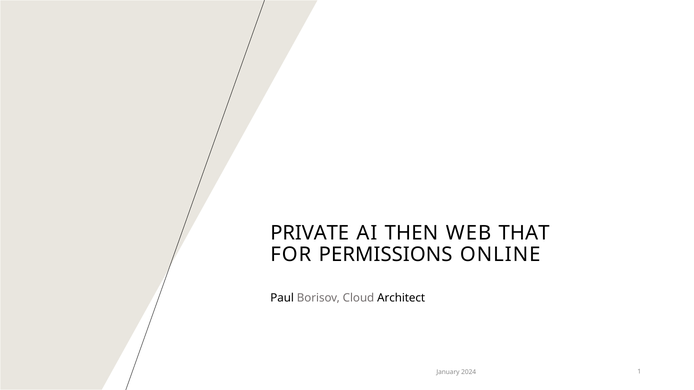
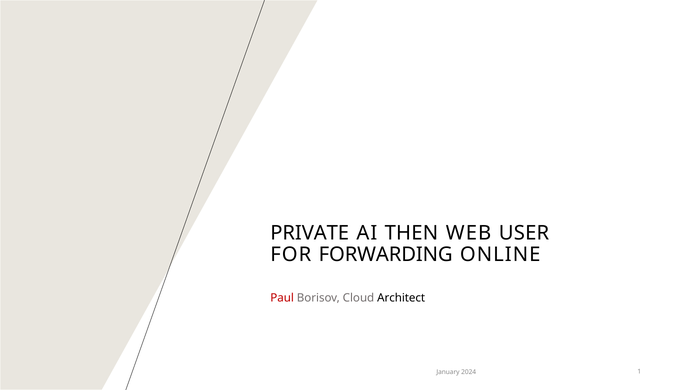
THAT: THAT -> USER
PERMISSIONS: PERMISSIONS -> FORWARDING
Paul colour: black -> red
